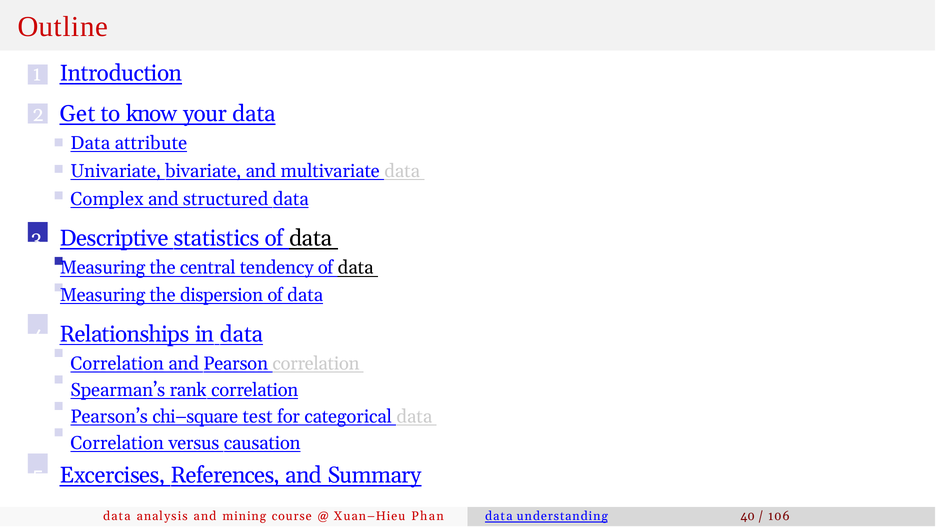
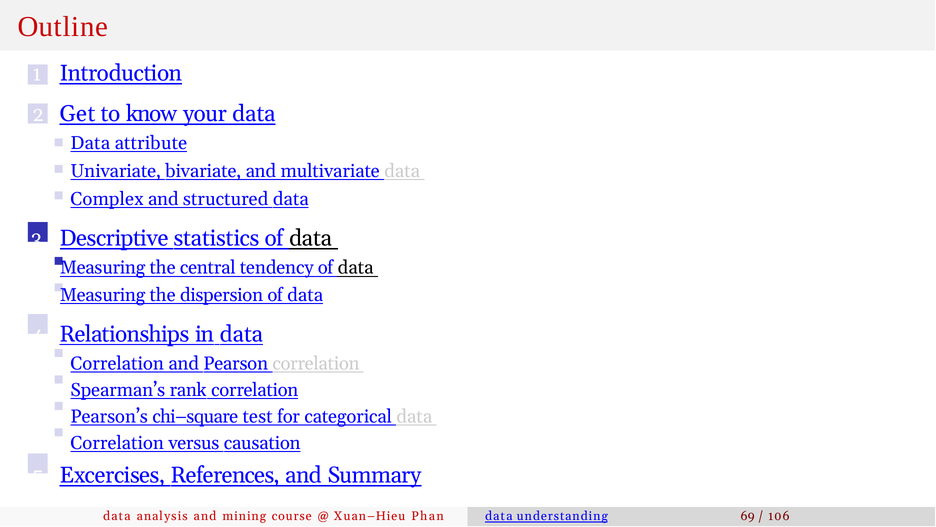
40: 40 -> 69
